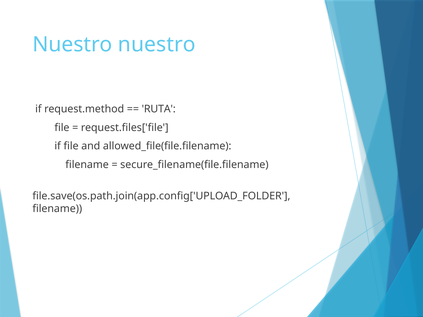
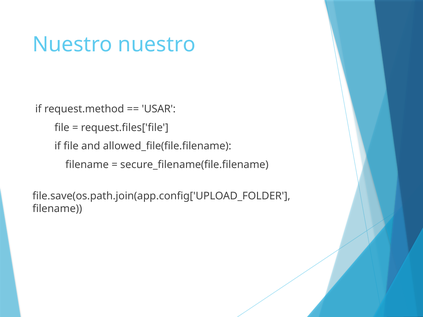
RUTA: RUTA -> USAR
